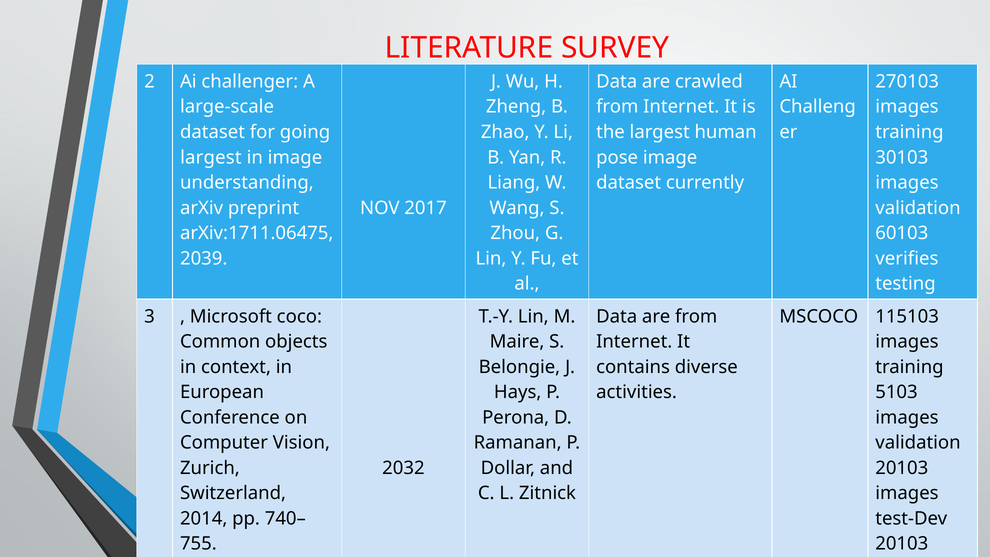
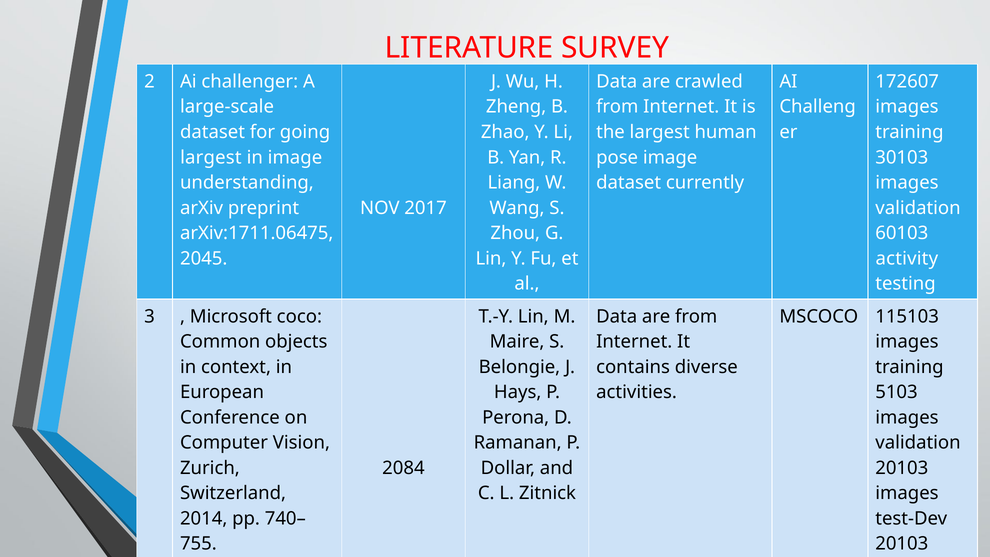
270103: 270103 -> 172607
2039: 2039 -> 2045
verifies: verifies -> activity
2032: 2032 -> 2084
